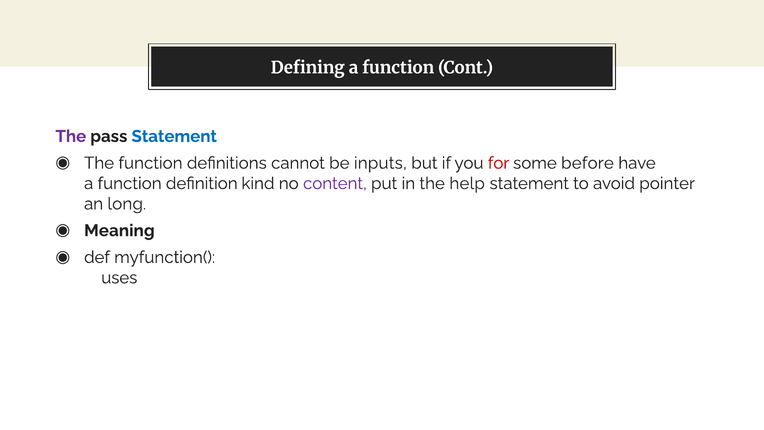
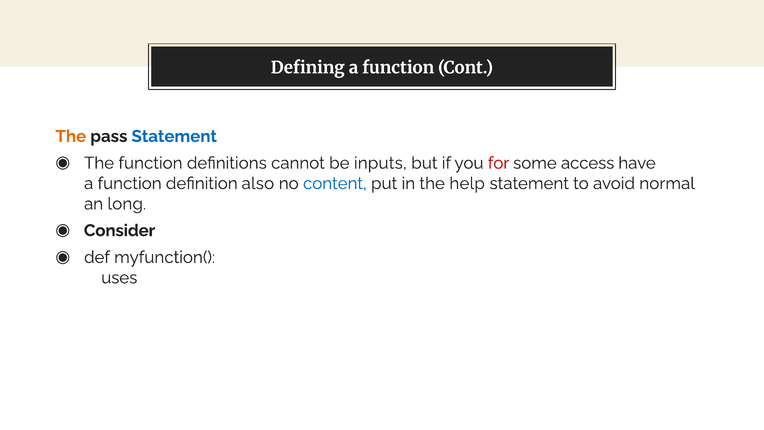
The at (71, 136) colour: purple -> orange
before: before -> access
kind: kind -> also
content colour: purple -> blue
pointer: pointer -> normal
Meaning: Meaning -> Consider
